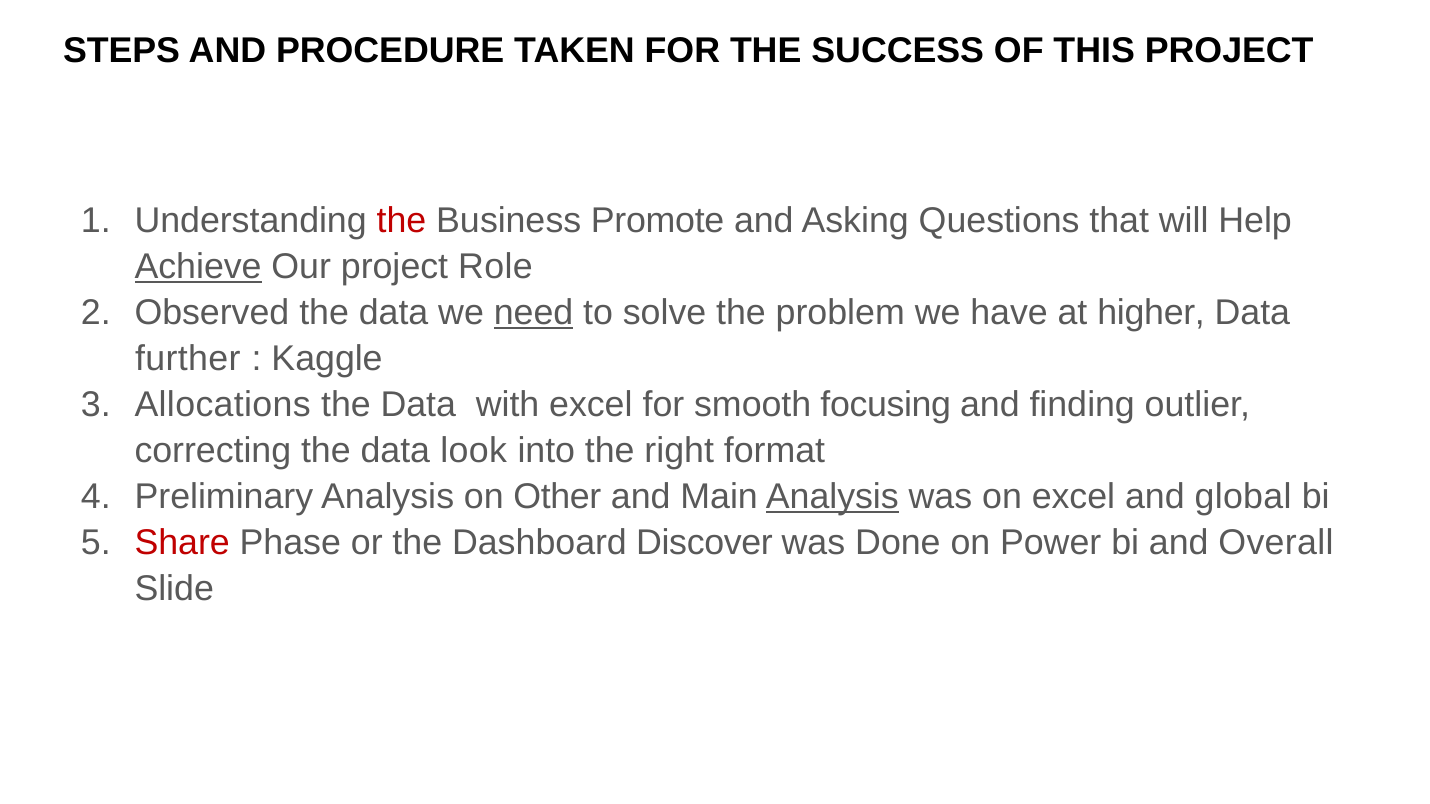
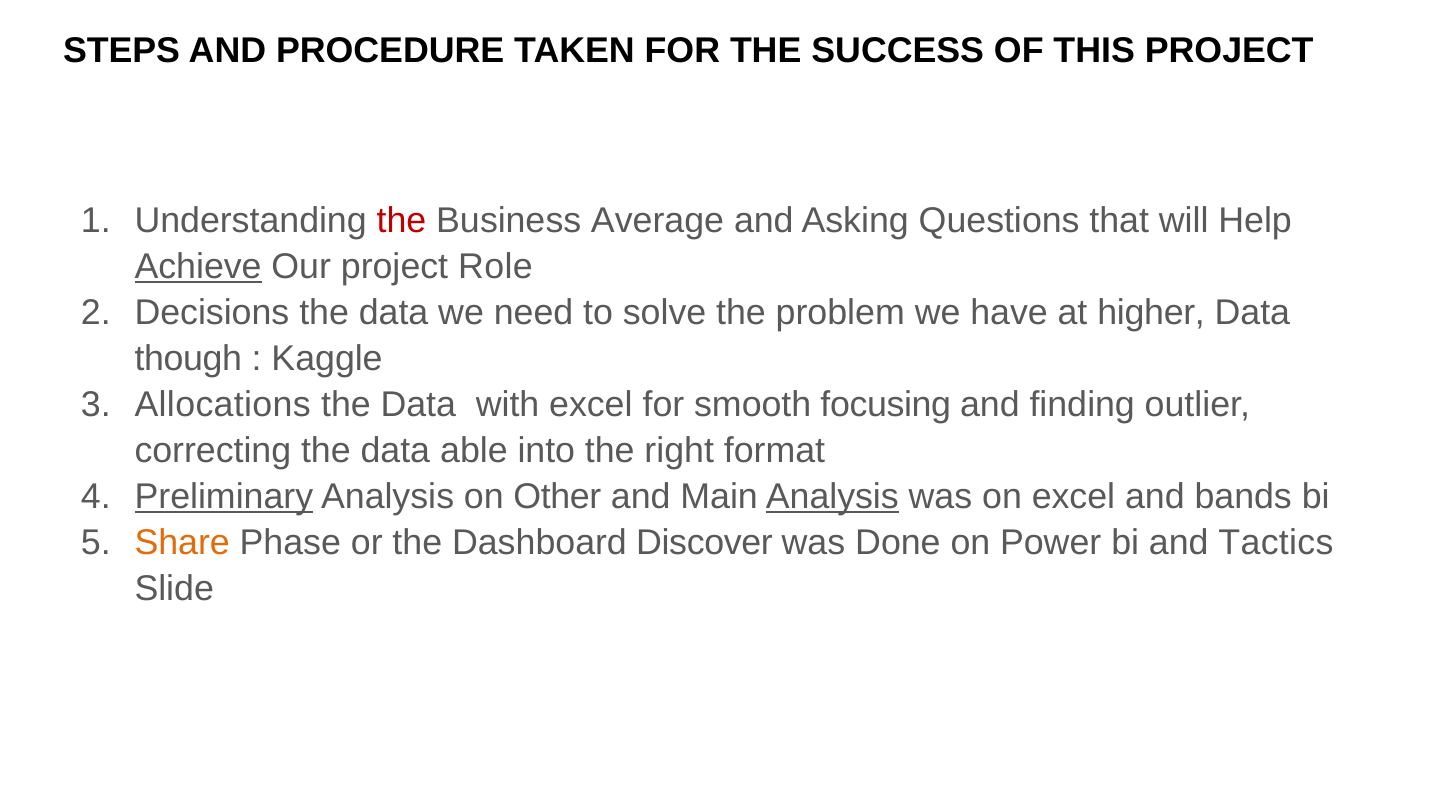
Promote: Promote -> Average
Observed: Observed -> Decisions
need underline: present -> none
further: further -> though
look: look -> able
Preliminary underline: none -> present
global: global -> bands
Share colour: red -> orange
Overall: Overall -> Tactics
